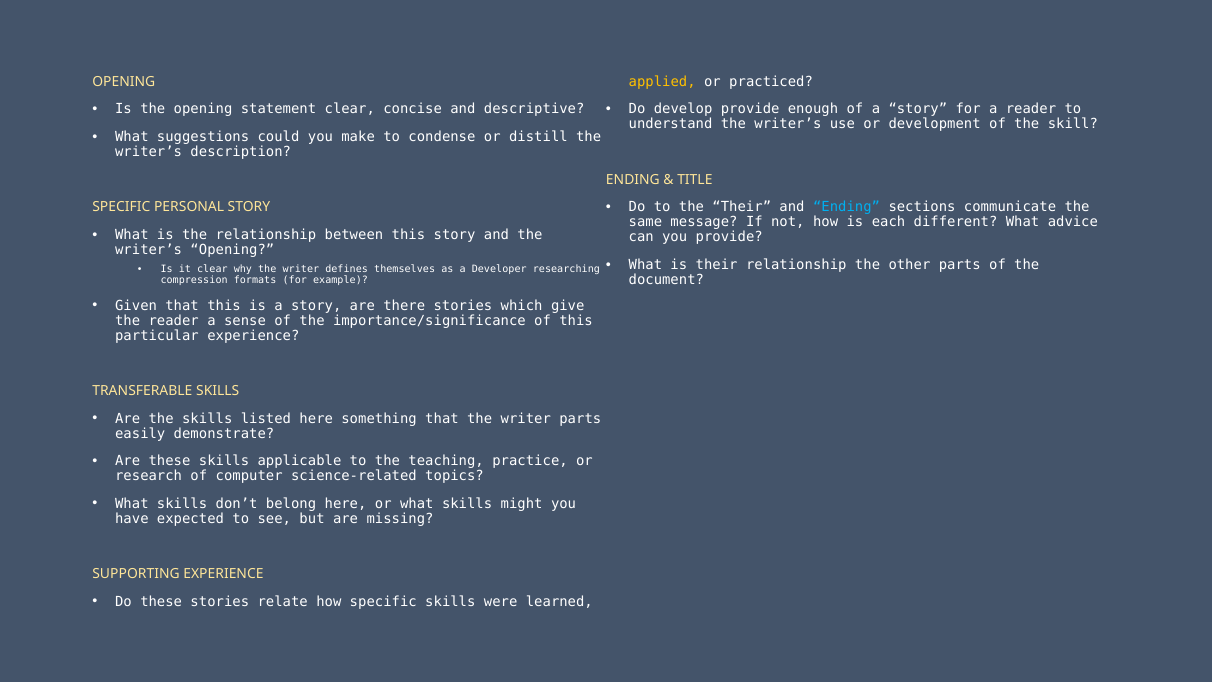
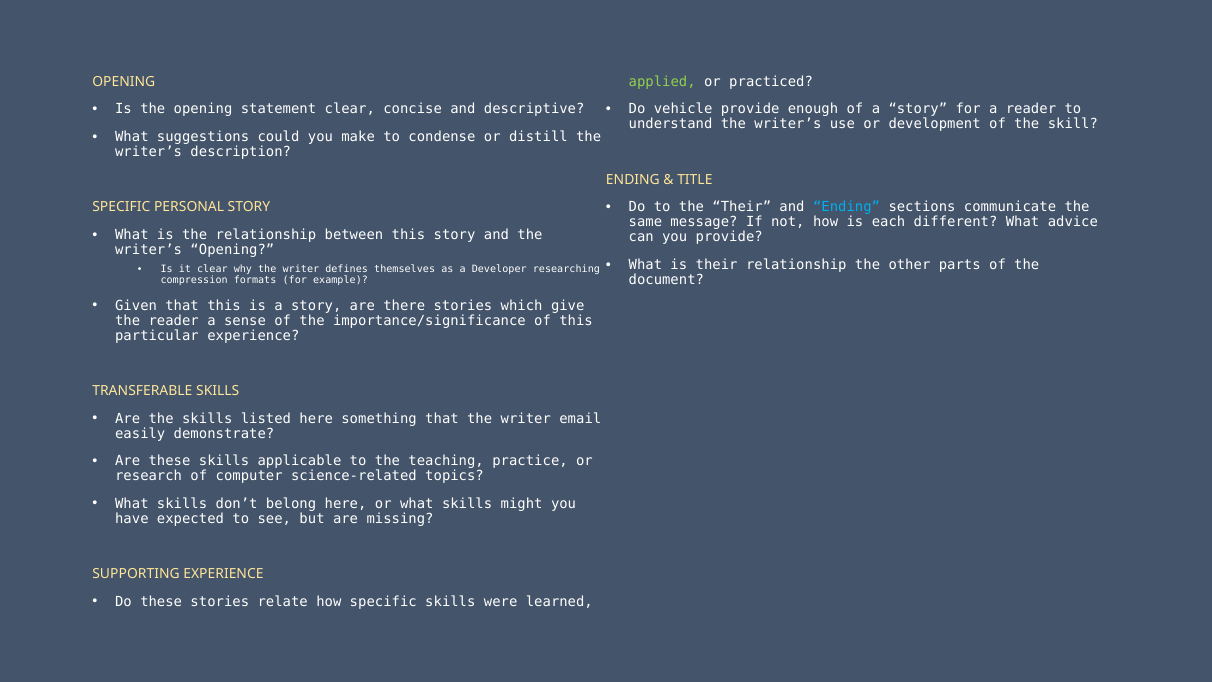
applied colour: yellow -> light green
develop: develop -> vehicle
writer parts: parts -> email
